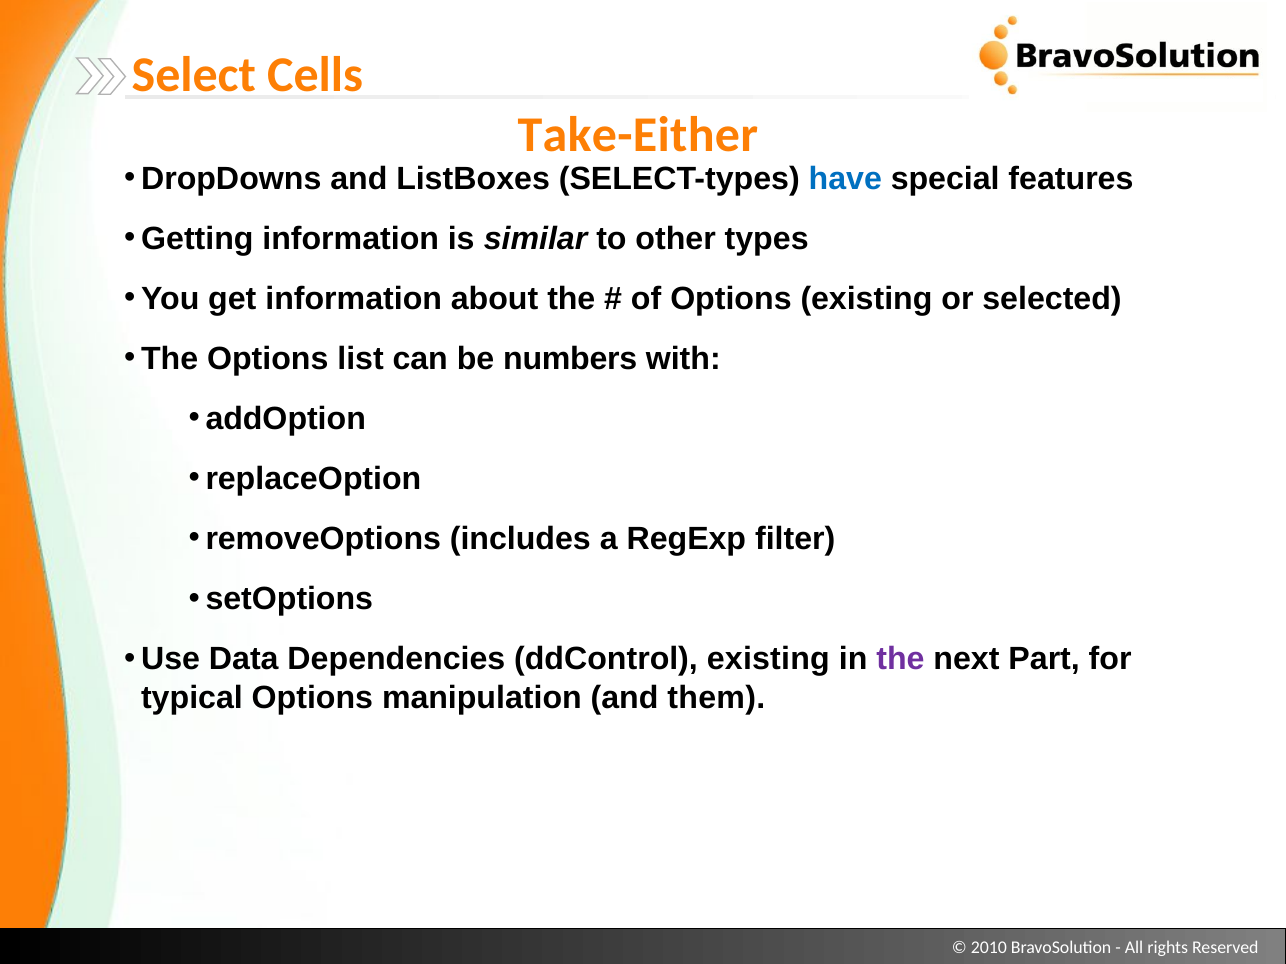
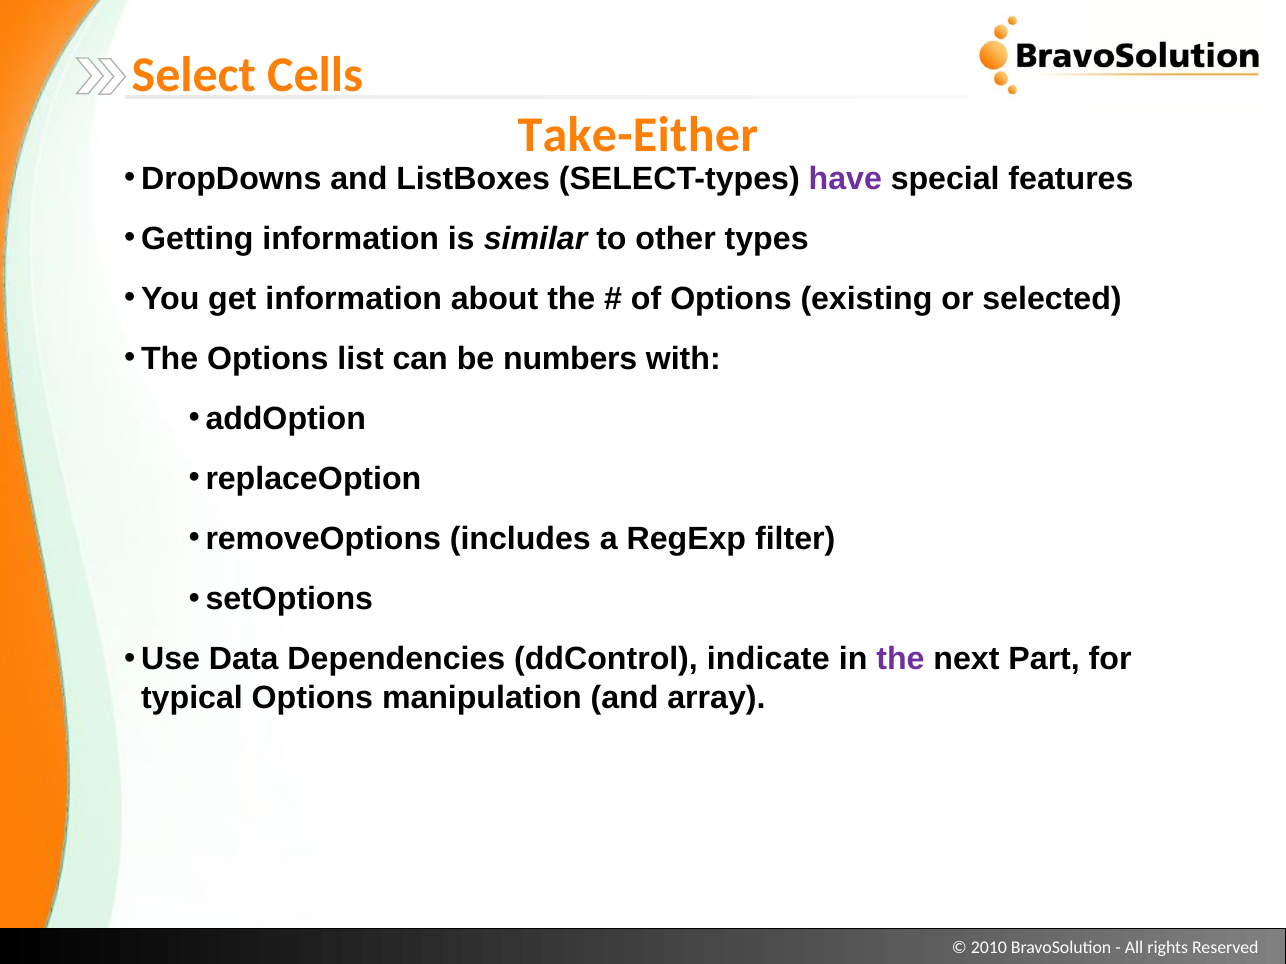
have colour: blue -> purple
ddControl existing: existing -> indicate
them: them -> array
